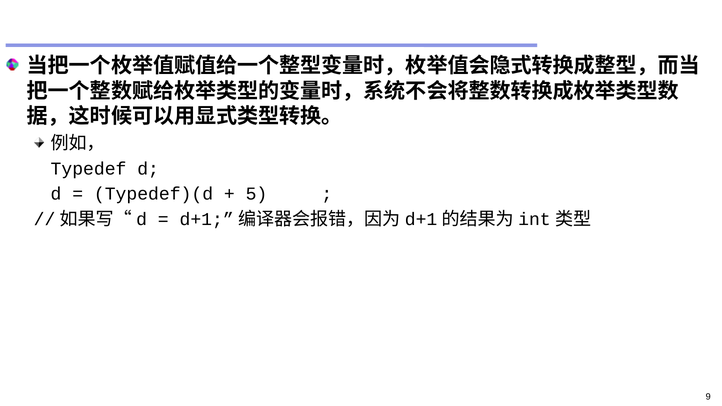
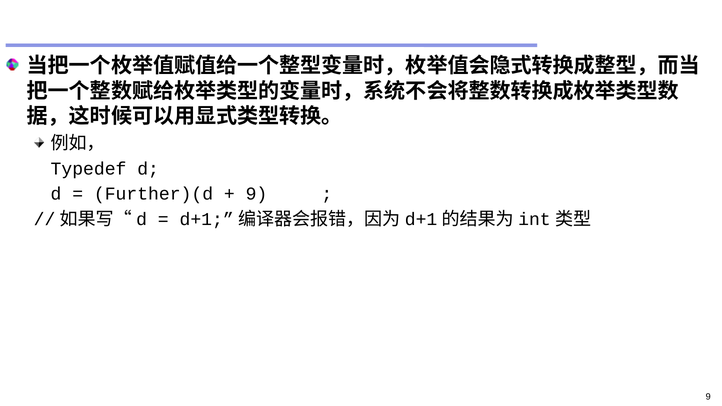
Typedef)(d: Typedef)(d -> Further)(d
5 at (256, 194): 5 -> 9
